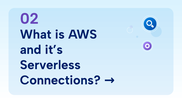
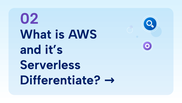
Connections: Connections -> Differentiate
